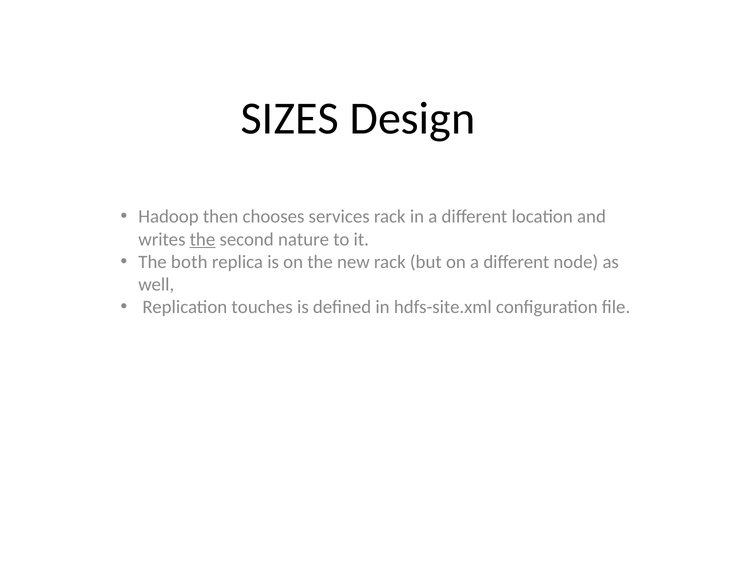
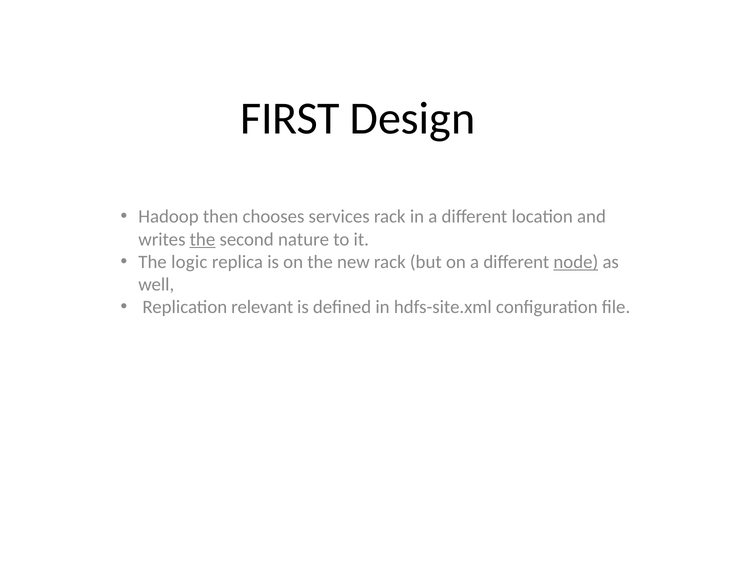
SIZES: SIZES -> FIRST
both: both -> logic
node underline: none -> present
touches: touches -> relevant
